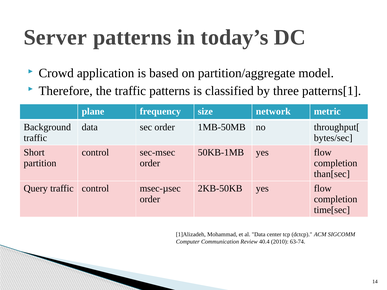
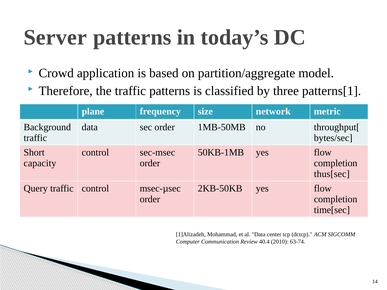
partition: partition -> capacity
than[sec: than[sec -> thus[sec
